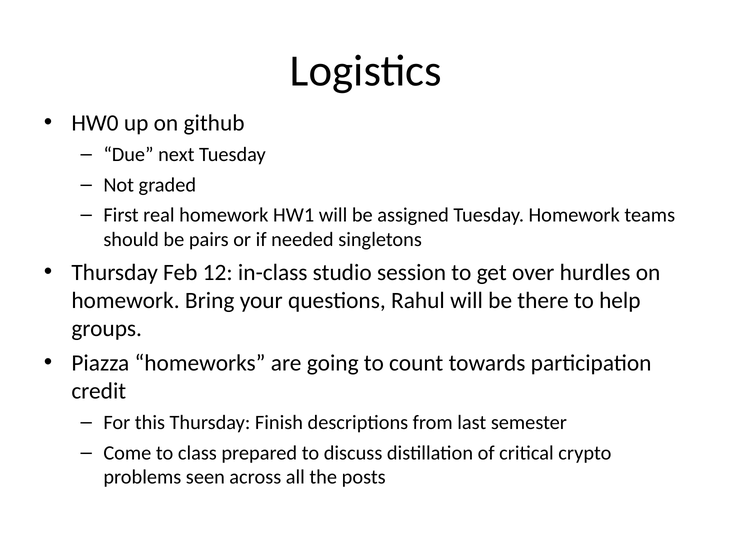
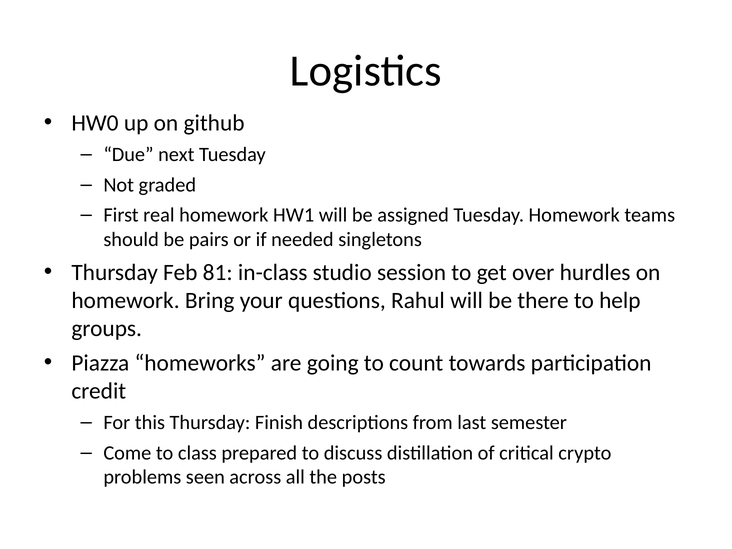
12: 12 -> 81
